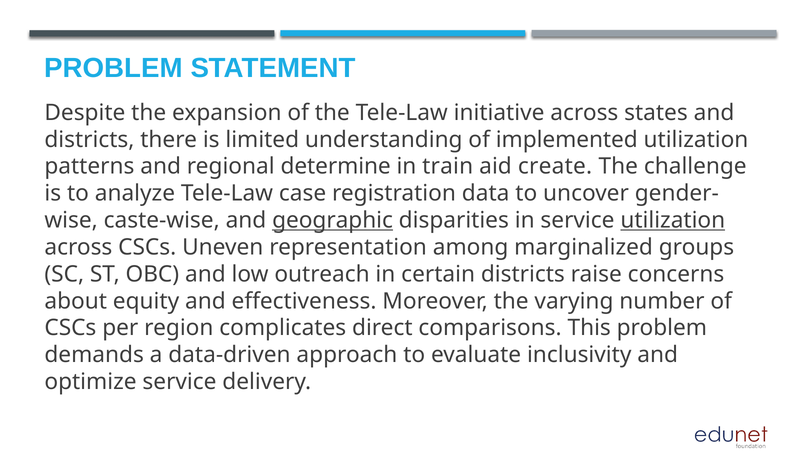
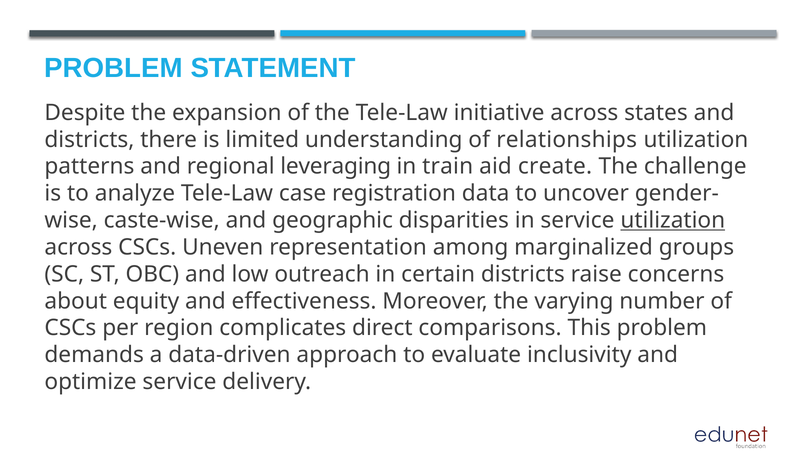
implemented: implemented -> relationships
determine: determine -> leveraging
geographic underline: present -> none
